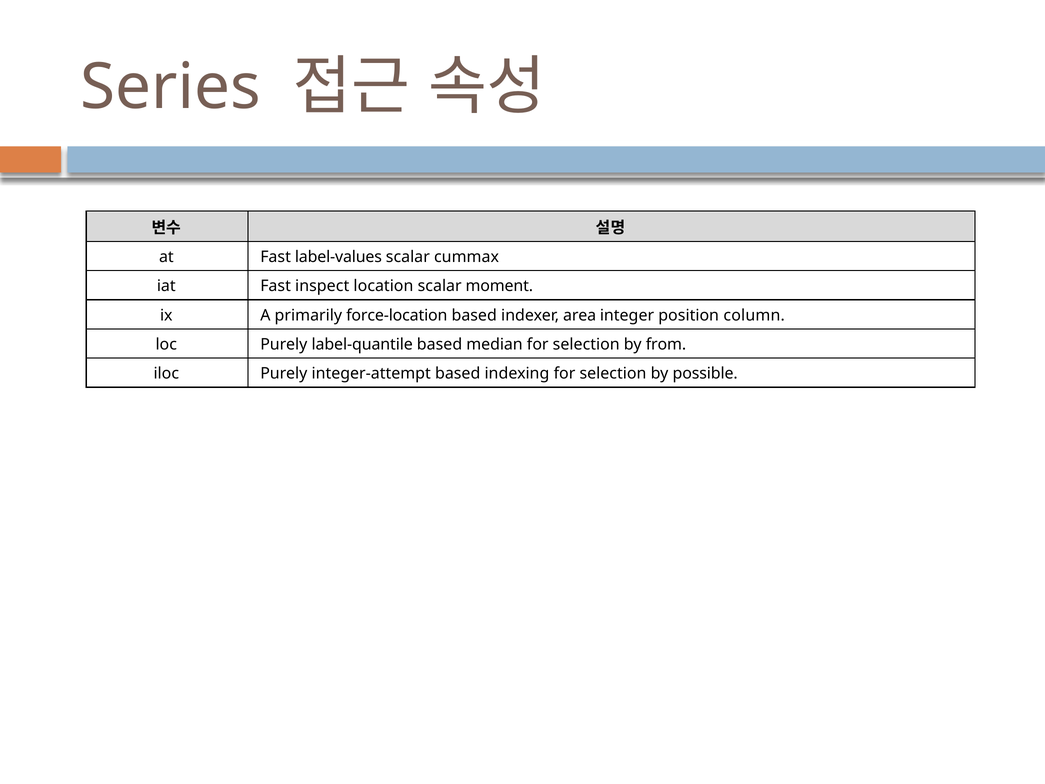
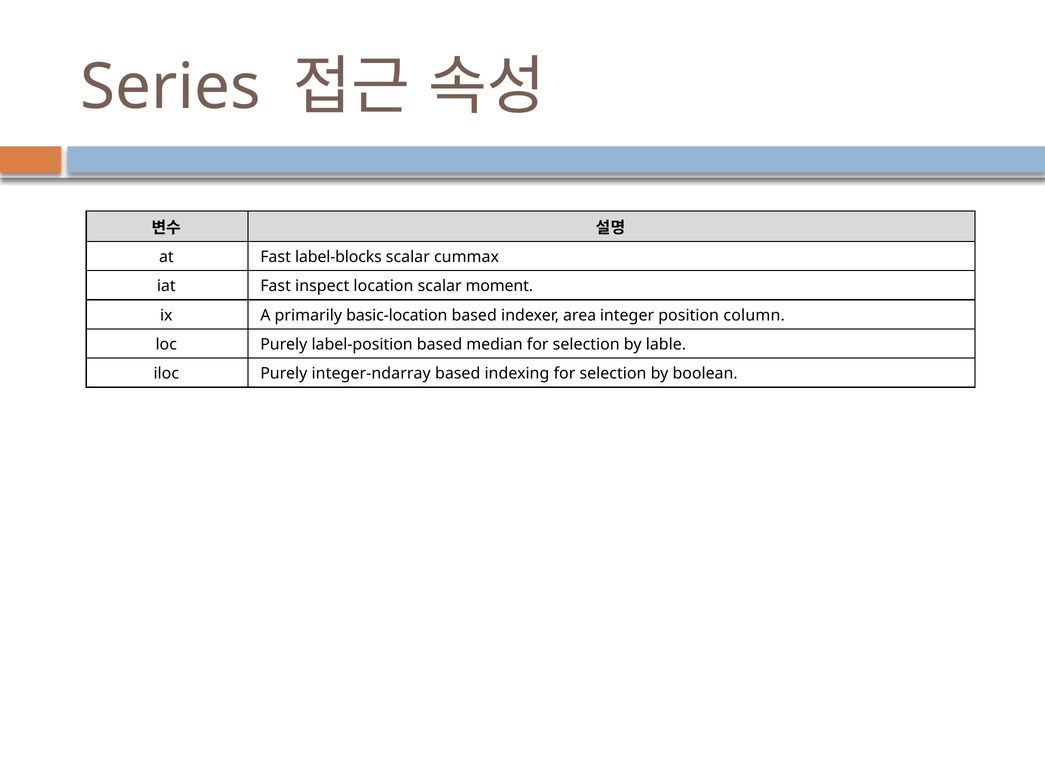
label-values: label-values -> label-blocks
force-location: force-location -> basic-location
label-quantile: label-quantile -> label-position
from: from -> lable
integer-attempt: integer-attempt -> integer-ndarray
possible: possible -> boolean
